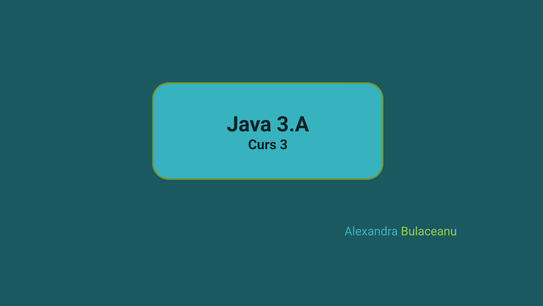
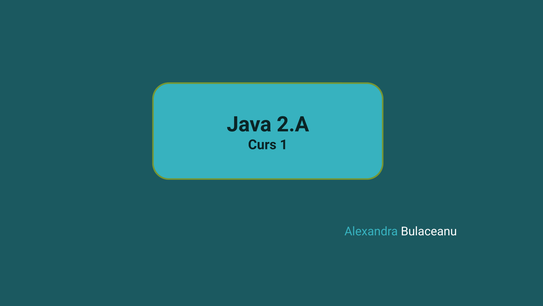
3.A: 3.A -> 2.A
3 at (284, 144): 3 -> 1
Bulaceanu colour: light green -> white
